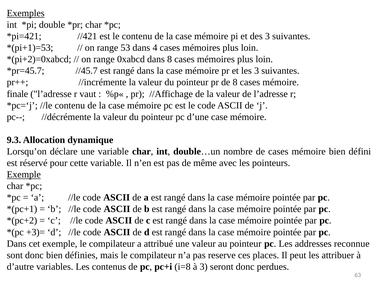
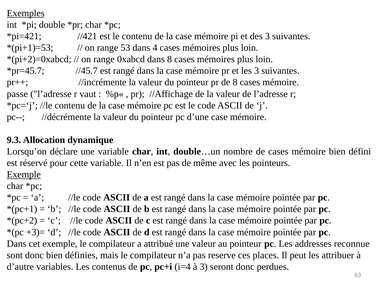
finale: finale -> passe
i=8: i=8 -> i=4
